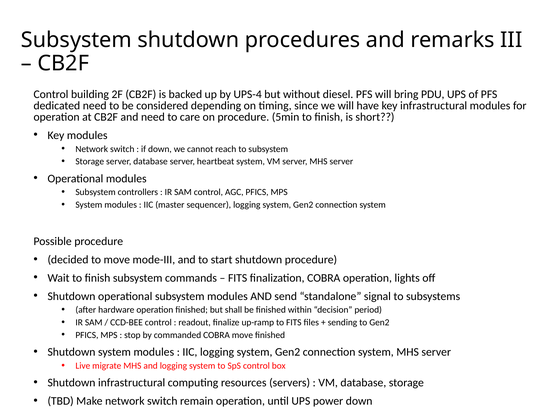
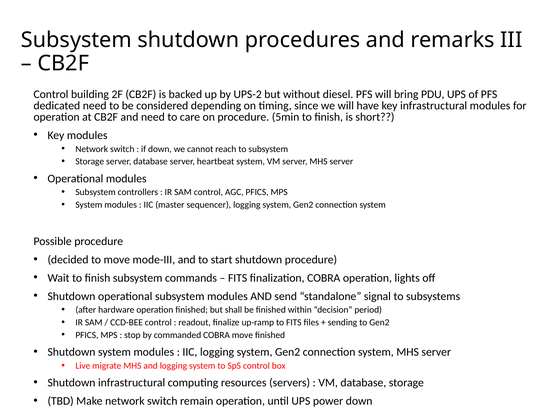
UPS-4: UPS-4 -> UPS-2
